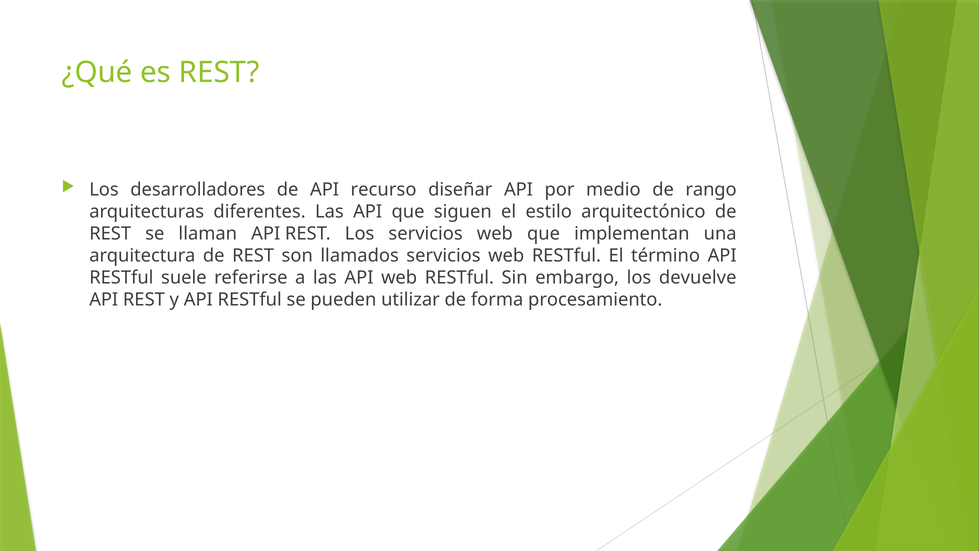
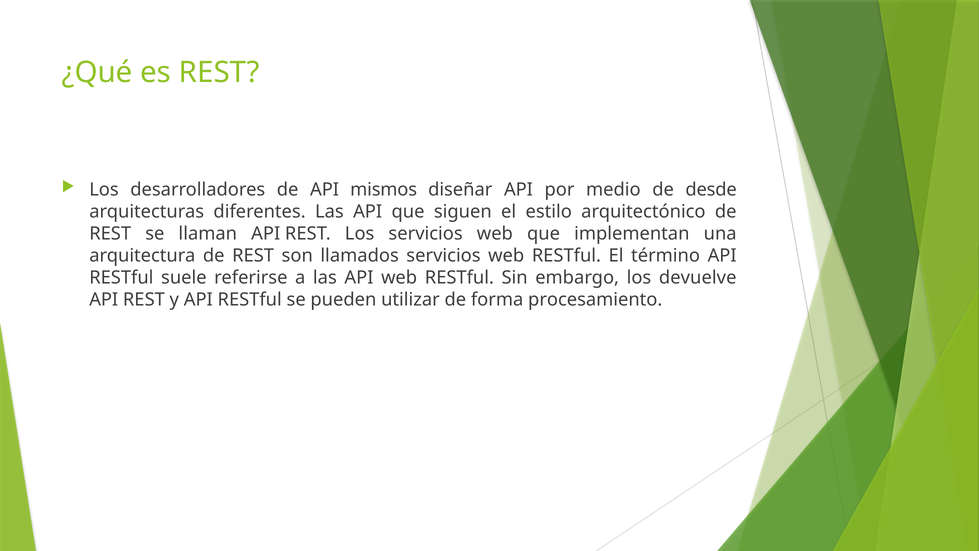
recurso: recurso -> mismos
rango: rango -> desde
